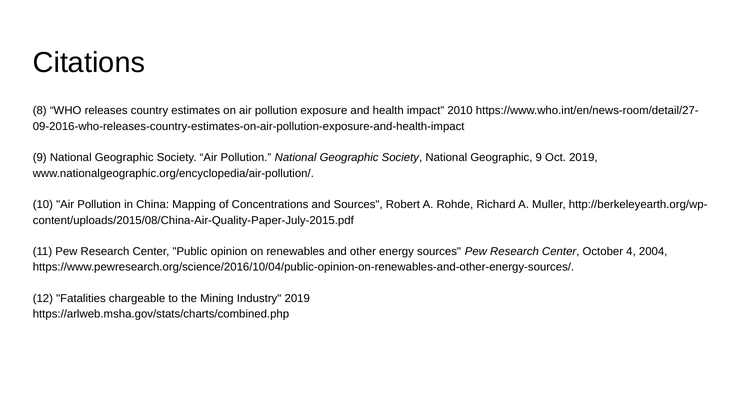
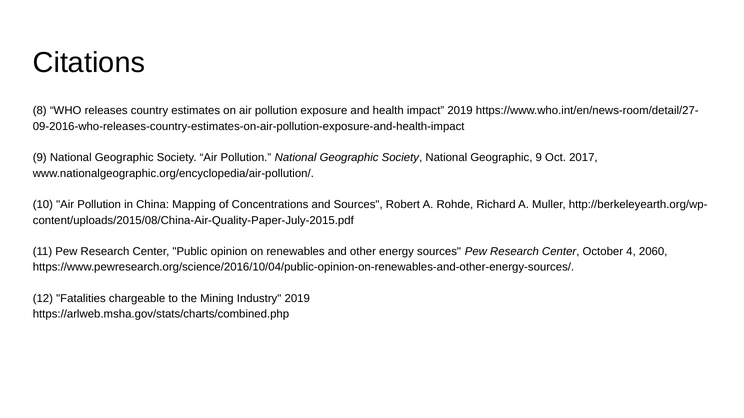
impact 2010: 2010 -> 2019
Oct 2019: 2019 -> 2017
2004: 2004 -> 2060
